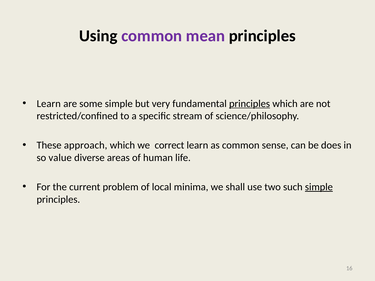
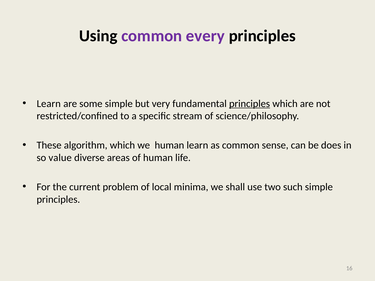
mean: mean -> every
approach: approach -> algorithm
we correct: correct -> human
simple at (319, 187) underline: present -> none
